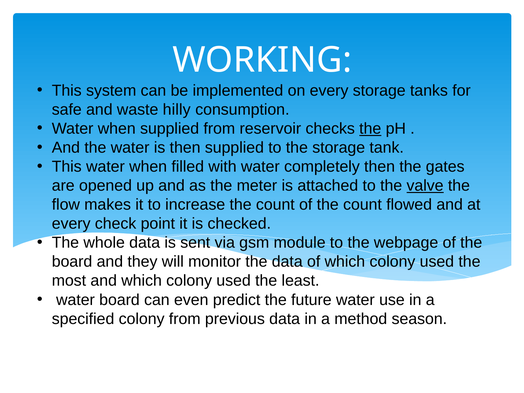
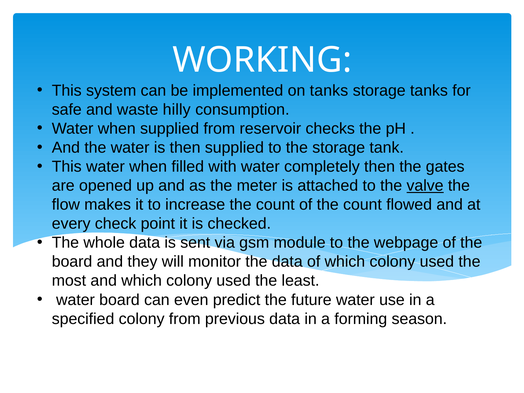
on every: every -> tanks
the at (370, 129) underline: present -> none
method: method -> forming
